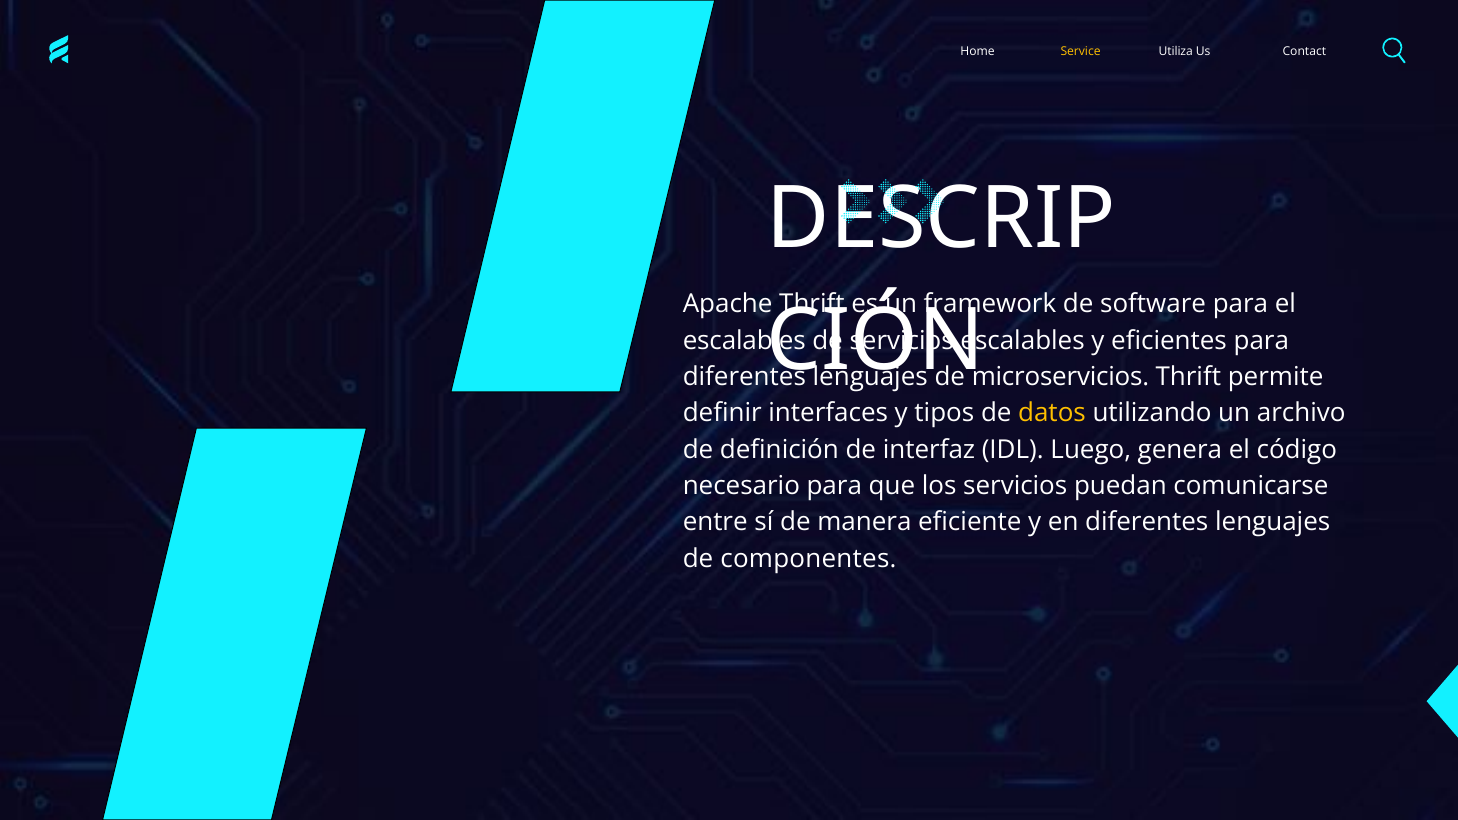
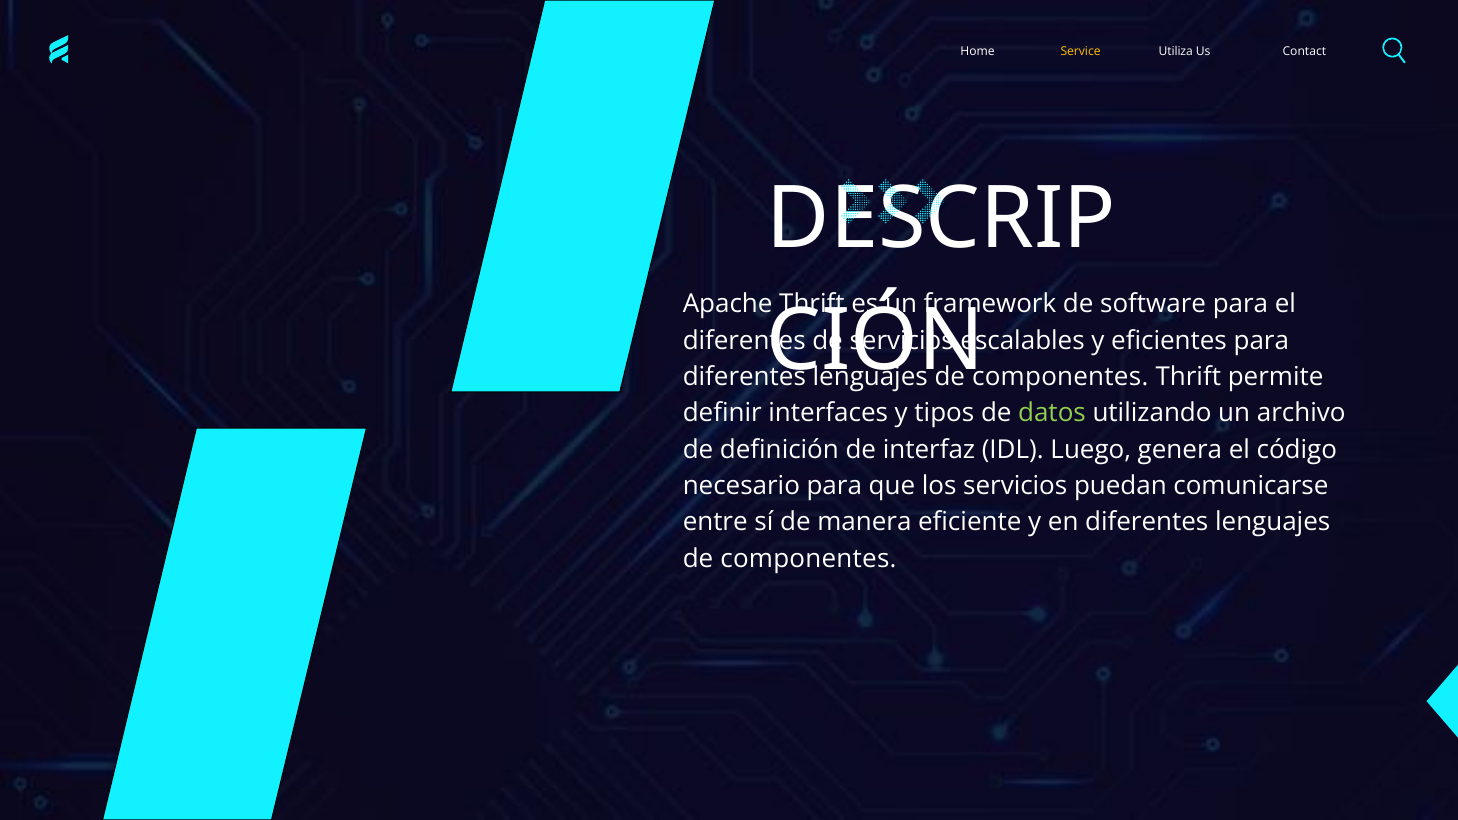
escalables at (744, 341): escalables -> diferentes
microservicios at (1060, 377): microservicios -> componentes
datos colour: yellow -> light green
